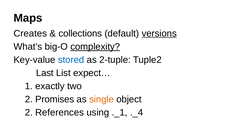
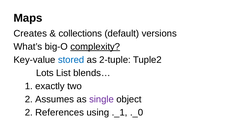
versions underline: present -> none
Last: Last -> Lots
expect…: expect… -> blends…
Promises: Promises -> Assumes
single colour: orange -> purple
._4: ._4 -> ._0
